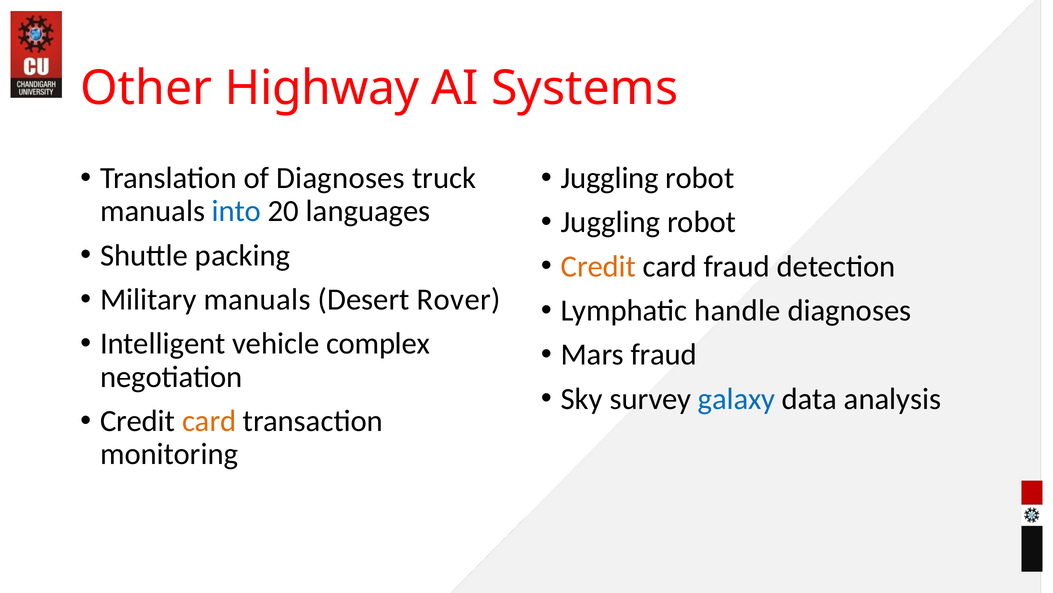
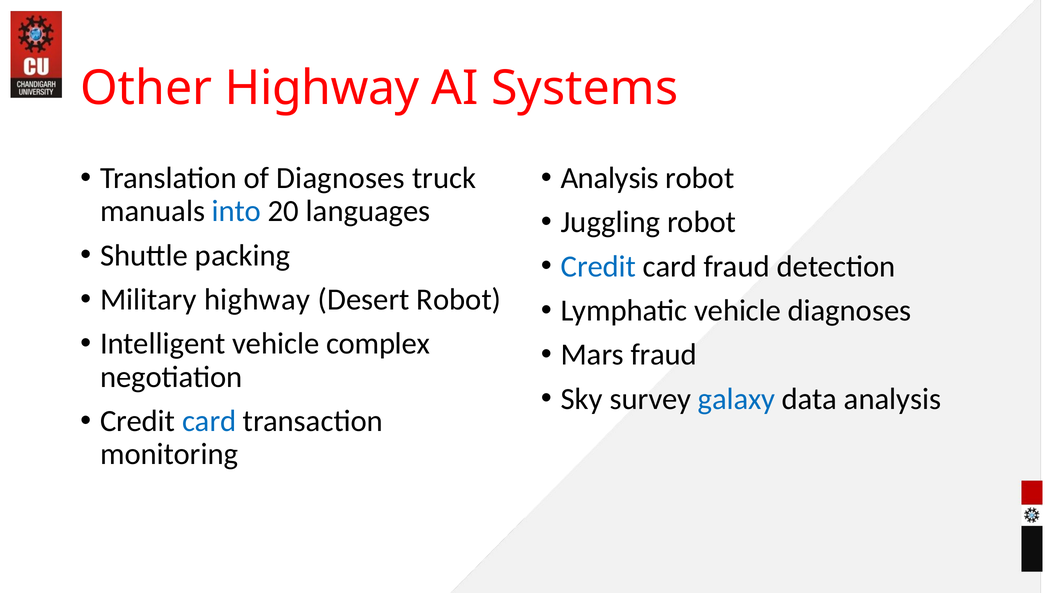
Juggling at (610, 178): Juggling -> Analysis
Credit at (598, 266) colour: orange -> blue
Military manuals: manuals -> highway
Desert Rover: Rover -> Robot
Lymphatic handle: handle -> vehicle
card at (209, 421) colour: orange -> blue
